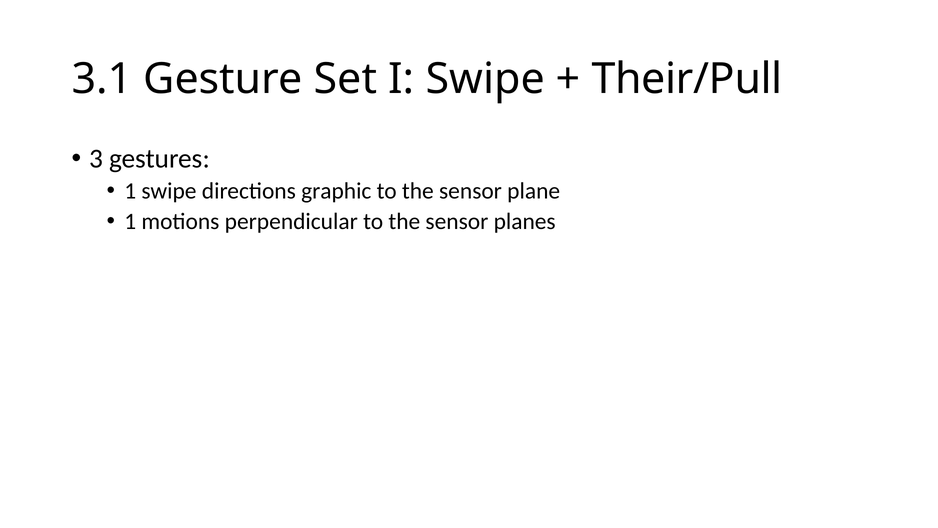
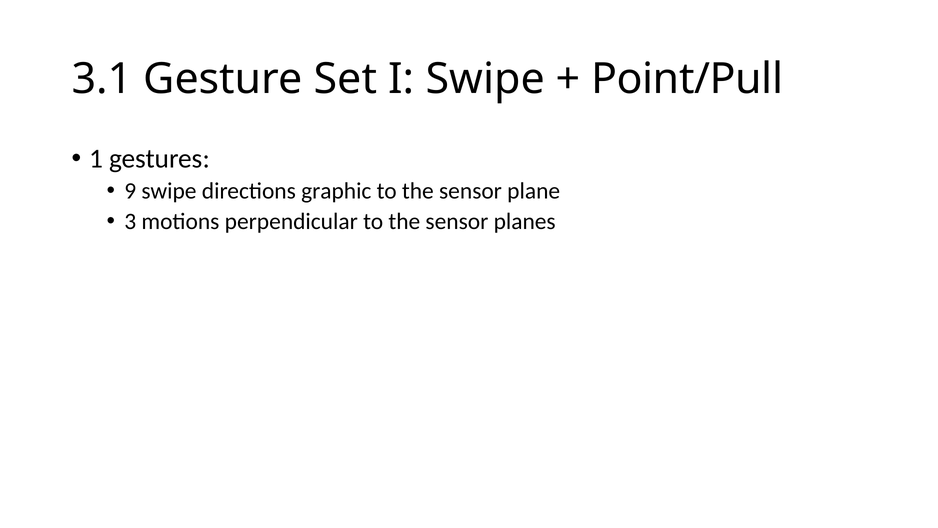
Their/Pull: Their/Pull -> Point/Pull
3: 3 -> 1
1 at (130, 191): 1 -> 9
1 at (130, 221): 1 -> 3
